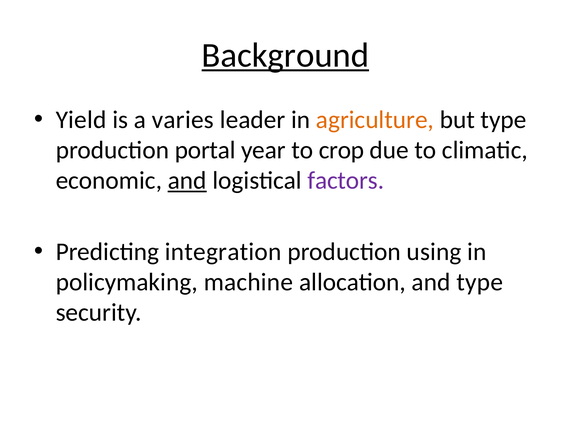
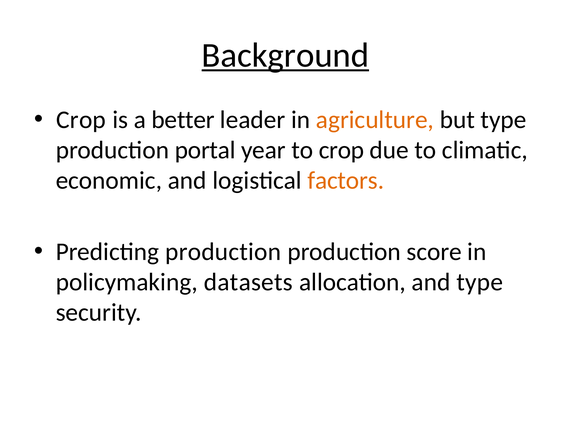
Yield at (81, 120): Yield -> Crop
varies: varies -> better
and at (187, 181) underline: present -> none
factors colour: purple -> orange
Predicting integration: integration -> production
using: using -> score
machine: machine -> datasets
